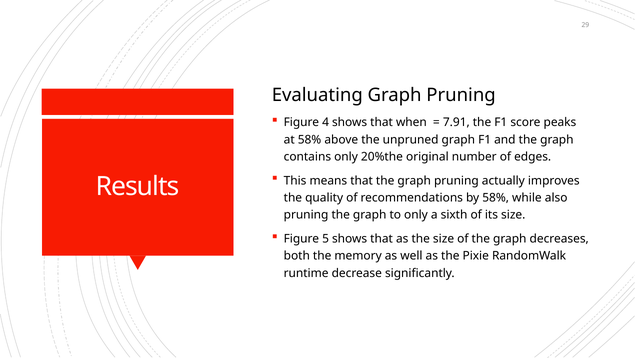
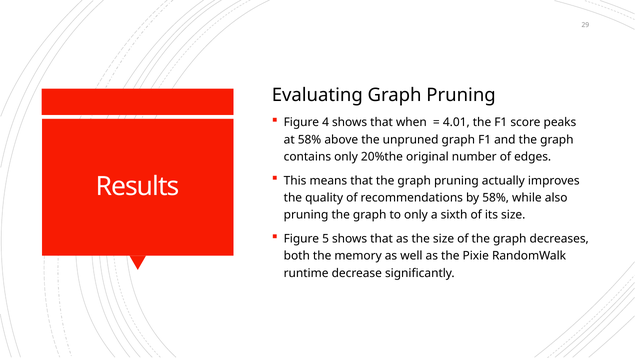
7.91: 7.91 -> 4.01
